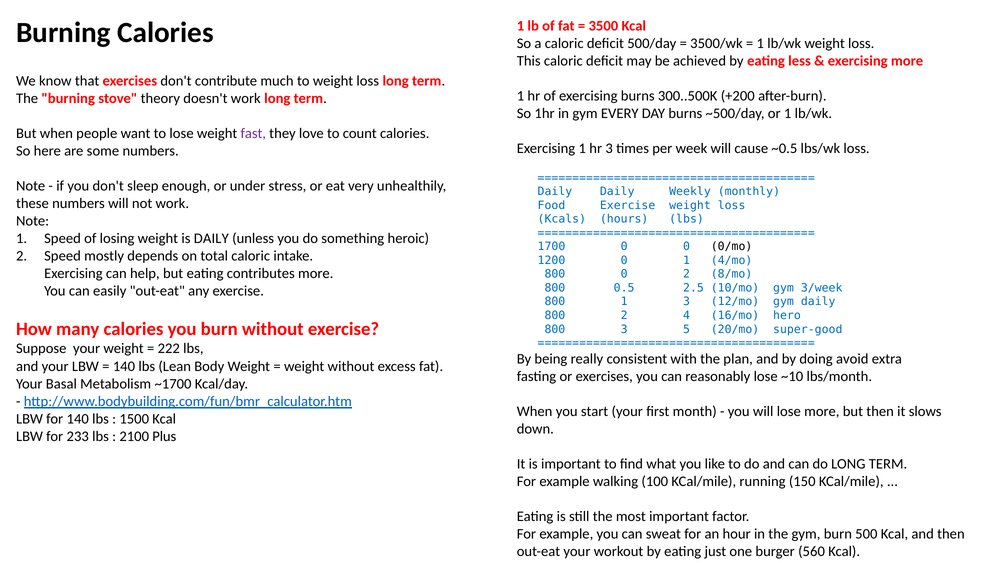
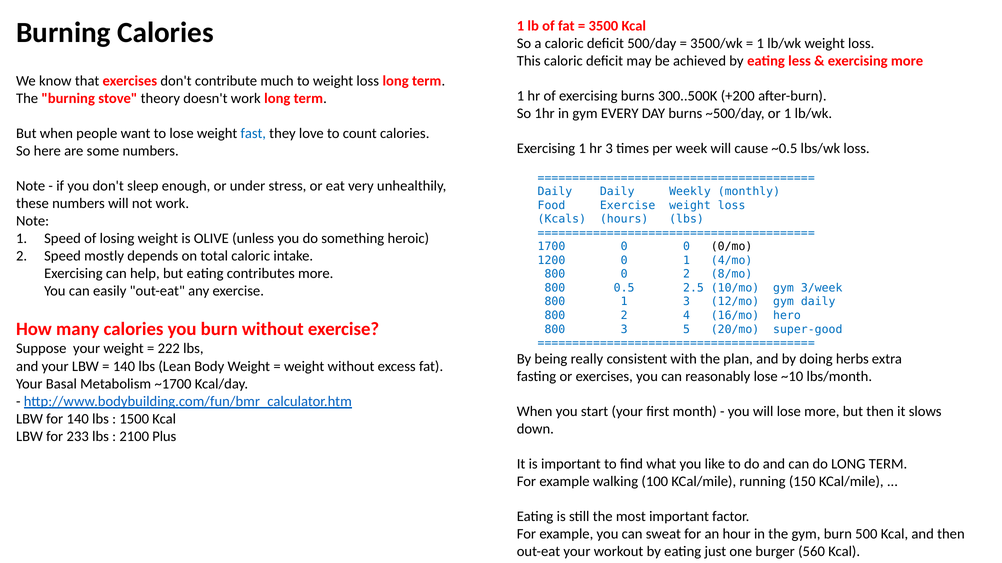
fast colour: purple -> blue
is DAILY: DAILY -> OLIVE
avoid: avoid -> herbs
